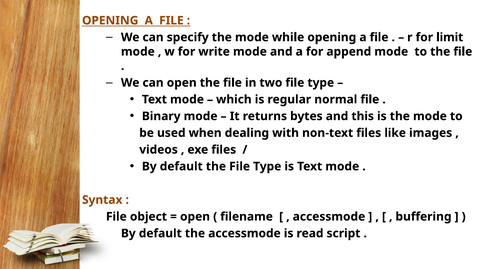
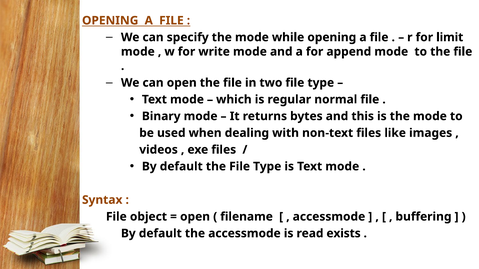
script: script -> exists
